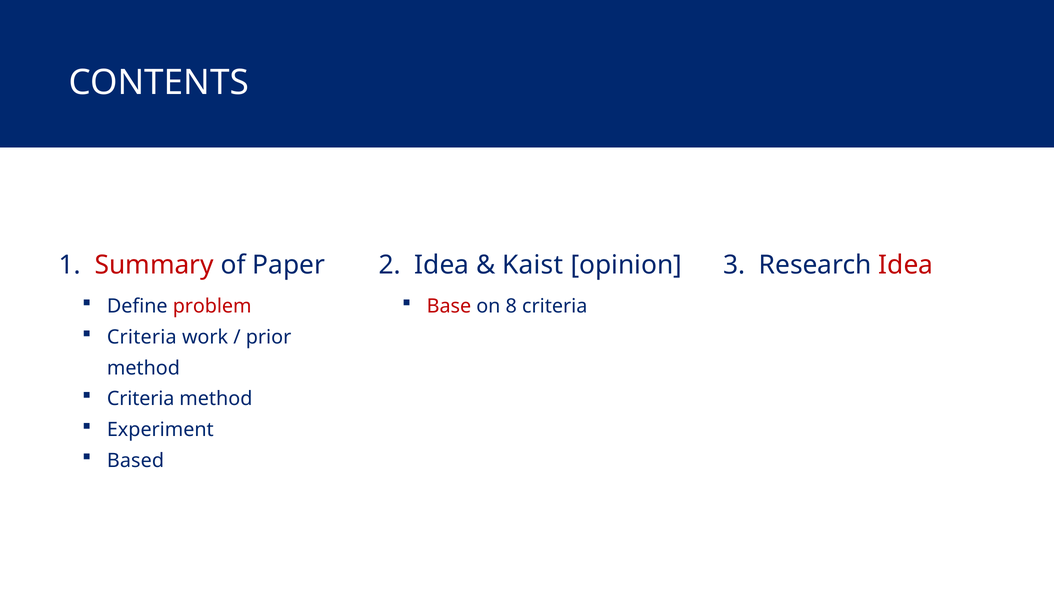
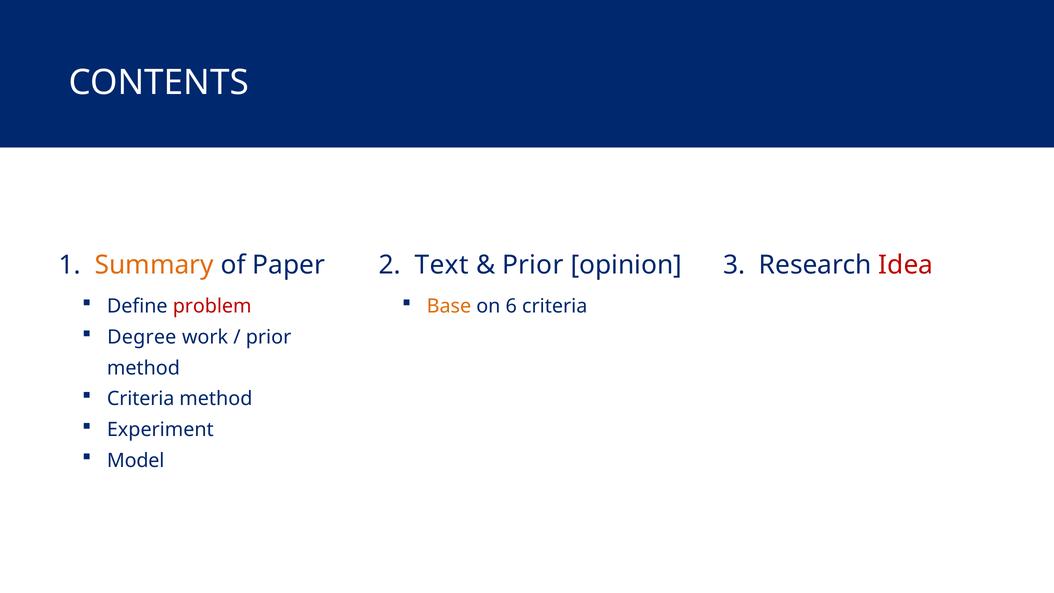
Summary colour: red -> orange
2 Idea: Idea -> Text
Kaist at (533, 265): Kaist -> Prior
Base colour: red -> orange
8: 8 -> 6
Criteria at (142, 337): Criteria -> Degree
Based: Based -> Model
